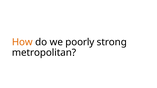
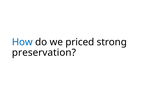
How colour: orange -> blue
poorly: poorly -> priced
metropolitan: metropolitan -> preservation
